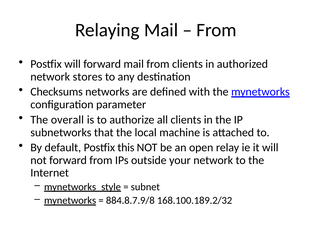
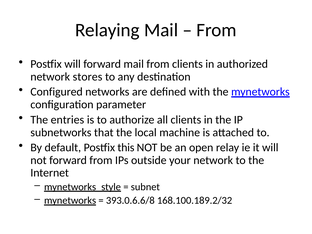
Checksums: Checksums -> Configured
overall: overall -> entries
884.8.7.9/8: 884.8.7.9/8 -> 393.0.6.6/8
